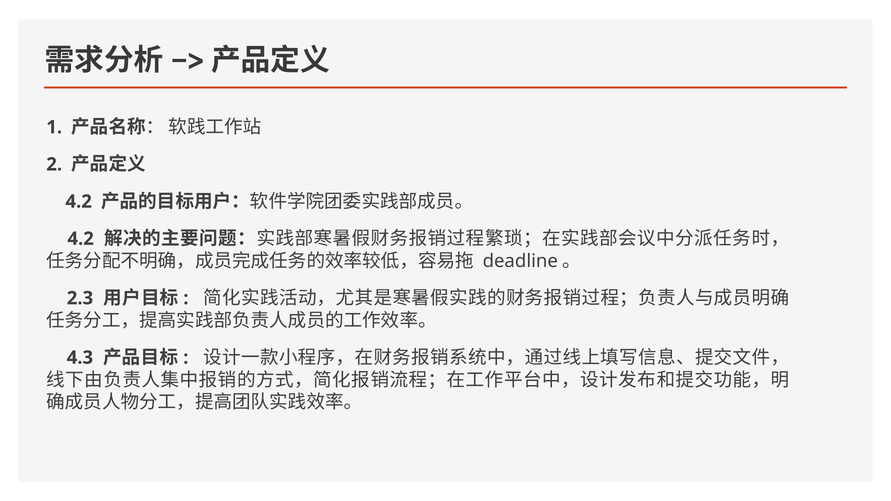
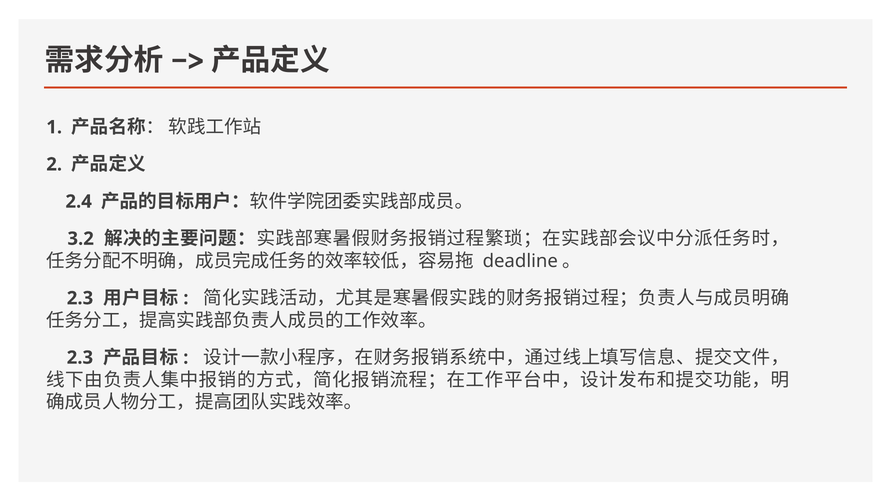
4.2 at (79, 202): 4.2 -> 2.4
4.2 at (81, 239): 4.2 -> 3.2
4.3 at (80, 358): 4.3 -> 2.3
